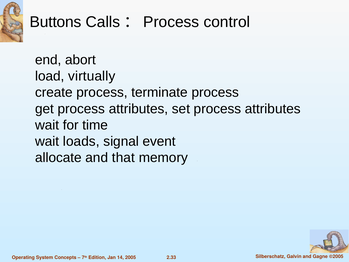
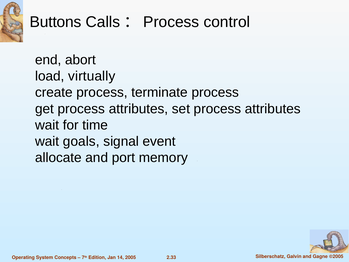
loads: loads -> goals
that: that -> port
